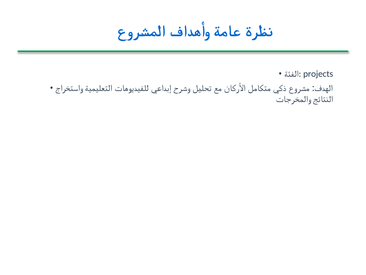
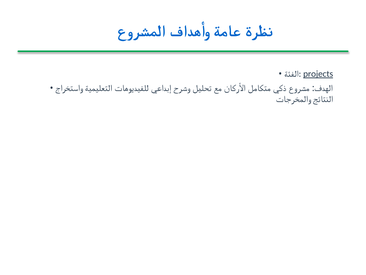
projects underline: none -> present
